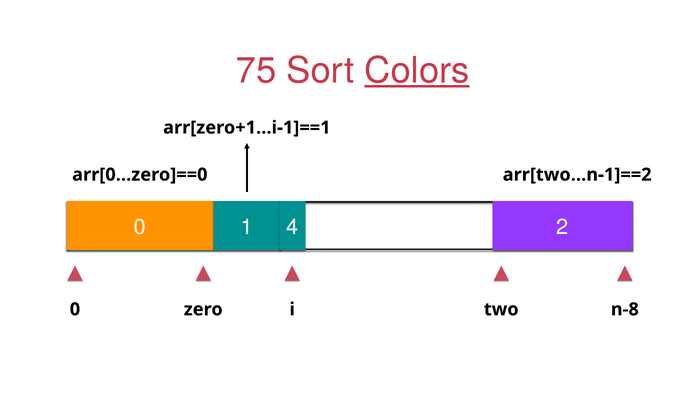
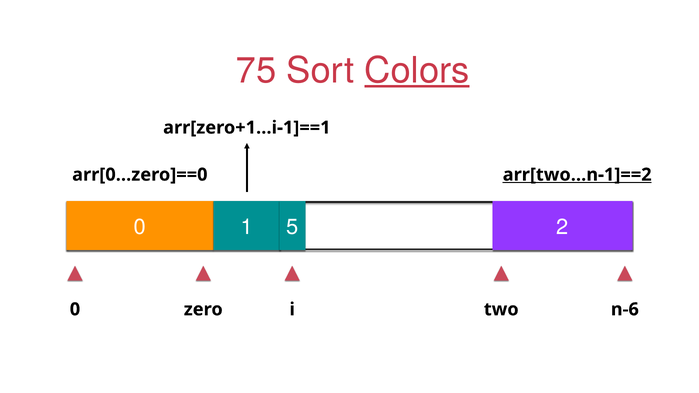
arr[two…n-1]==2 underline: none -> present
4: 4 -> 5
n-8: n-8 -> n-6
